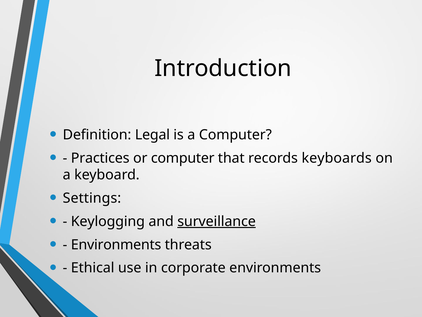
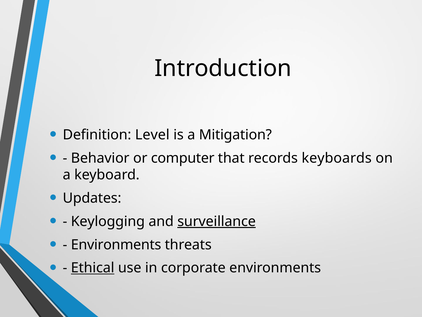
Legal: Legal -> Level
a Computer: Computer -> Mitigation
Practices: Practices -> Behavior
Settings: Settings -> Updates
Ethical underline: none -> present
